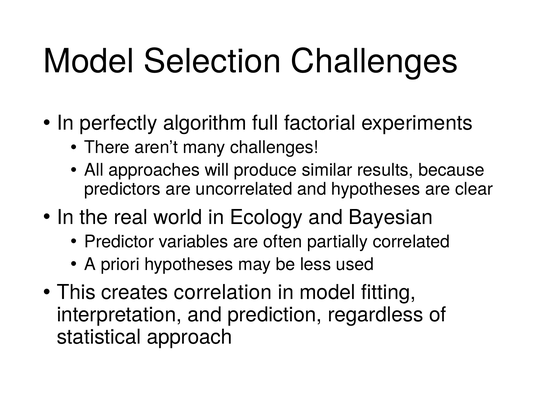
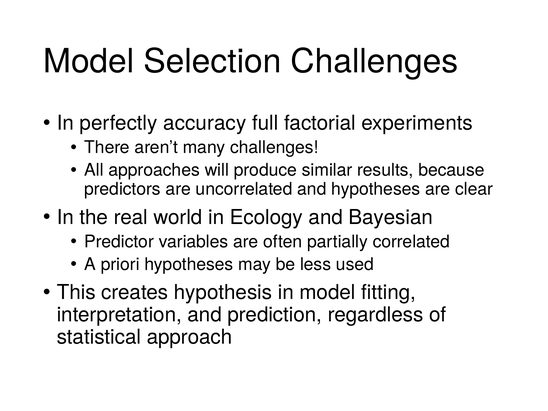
algorithm: algorithm -> accuracy
correlation: correlation -> hypothesis
